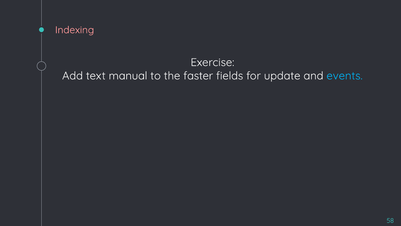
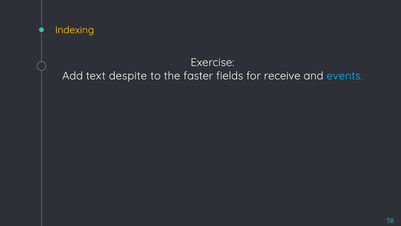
Indexing colour: pink -> yellow
manual: manual -> despite
update: update -> receive
